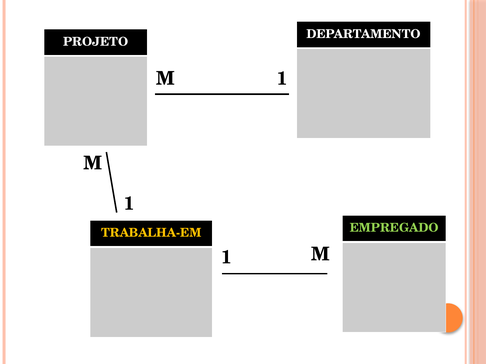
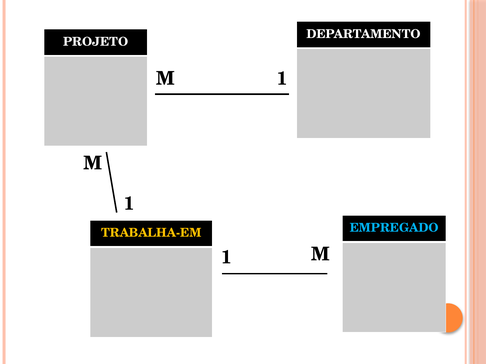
EMPREGADO colour: light green -> light blue
